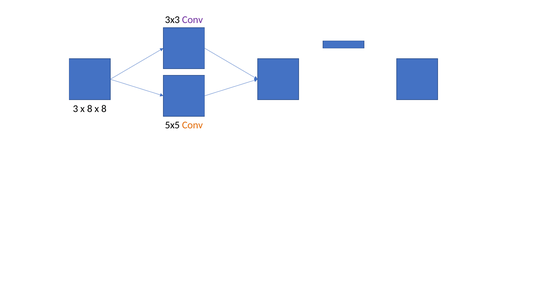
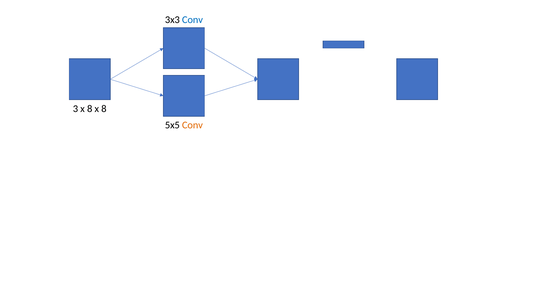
Conv at (192, 20) colour: purple -> blue
